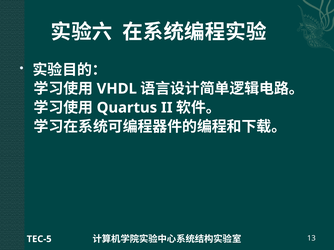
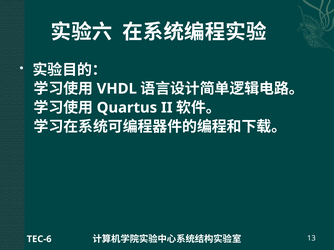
TEC-5: TEC-5 -> TEC-6
